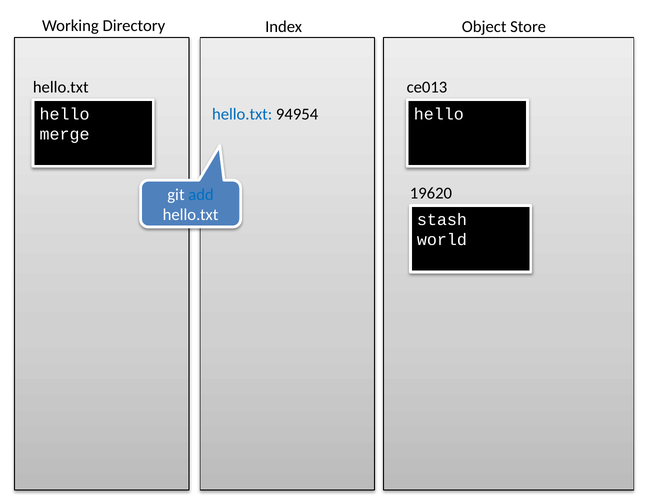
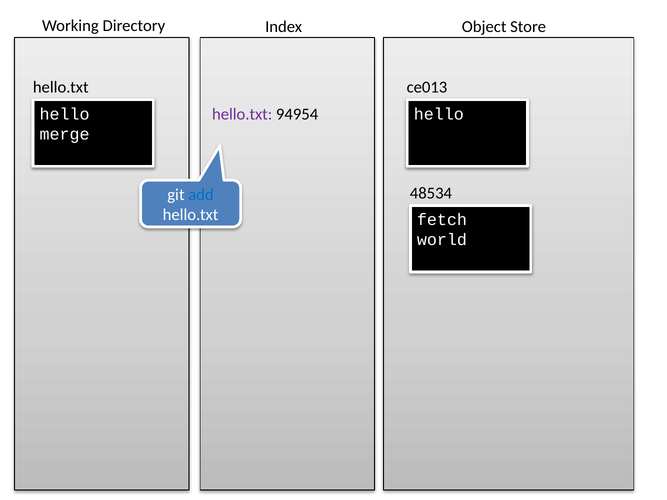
hello.txt at (242, 114) colour: blue -> purple
19620: 19620 -> 48534
stash: stash -> fetch
